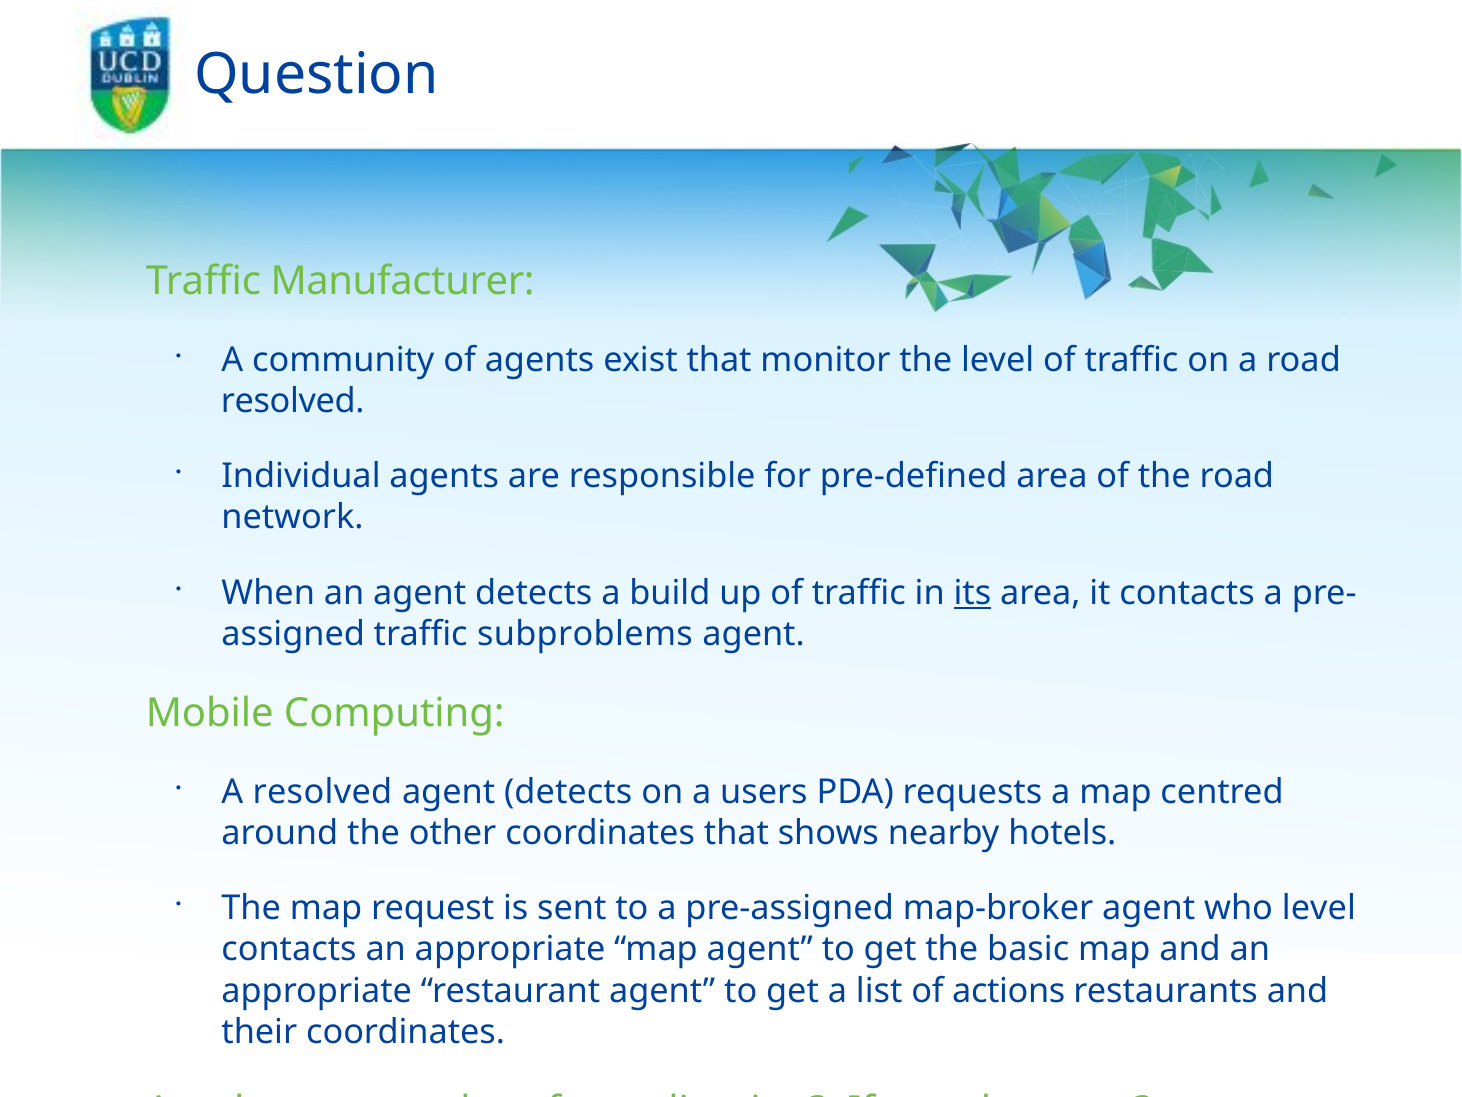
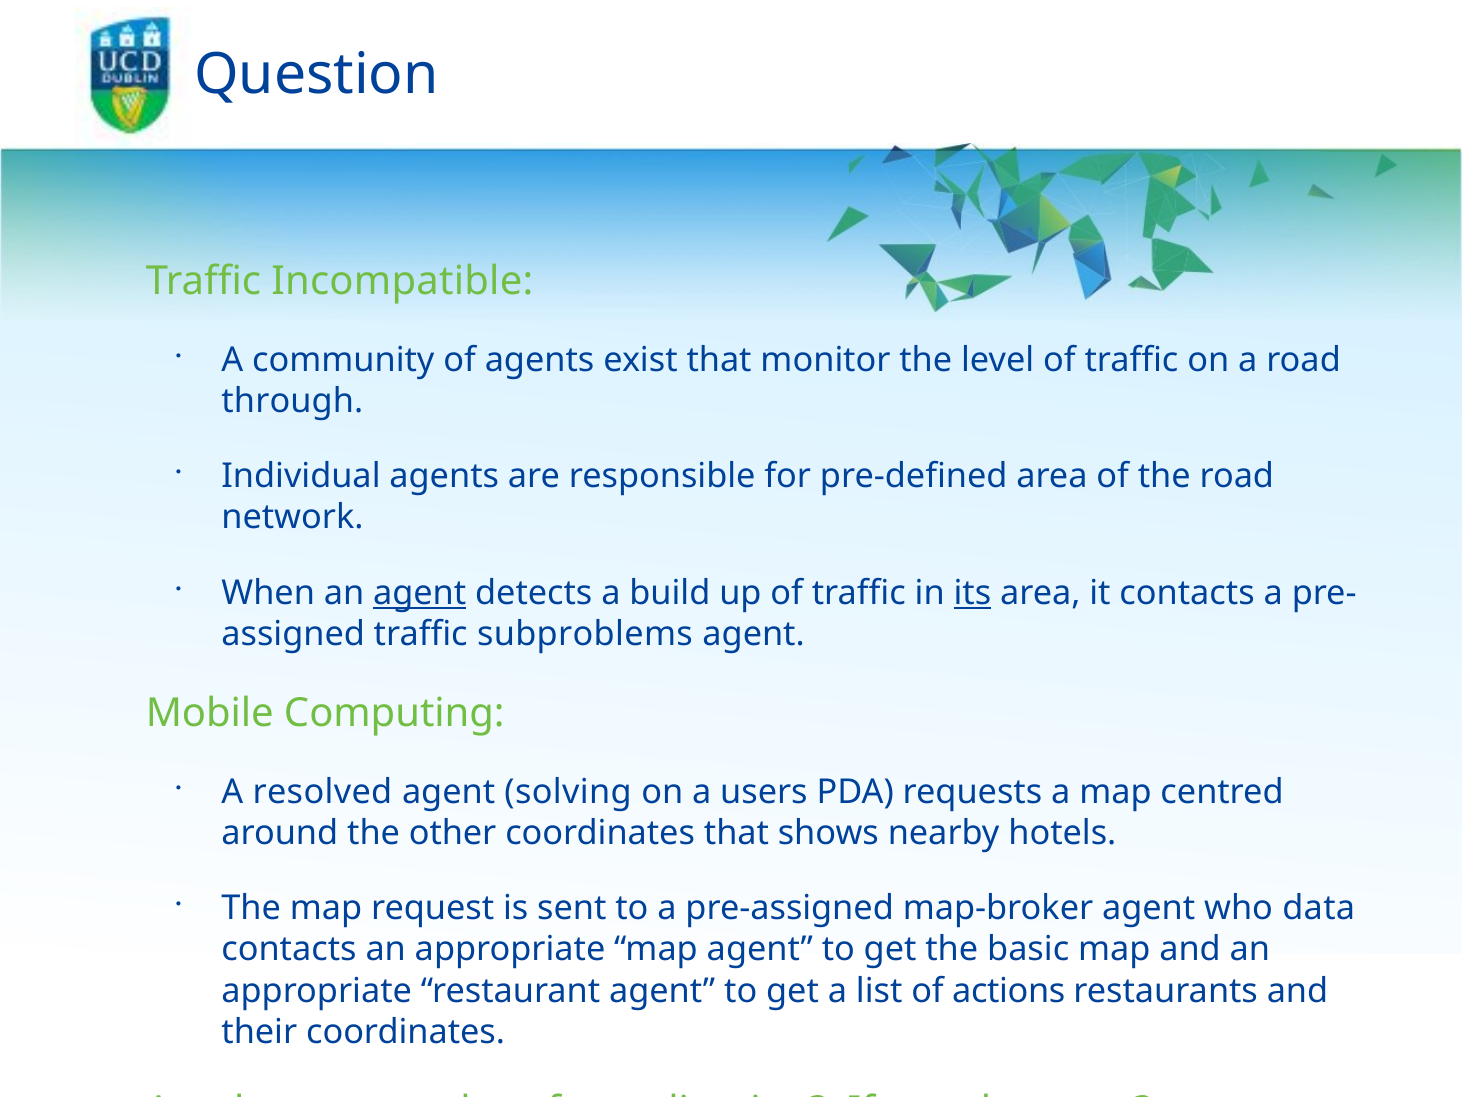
Manufacturer: Manufacturer -> Incompatible
resolved at (293, 401): resolved -> through
agent at (420, 593) underline: none -> present
detects at (568, 792): detects -> solving
who level: level -> data
